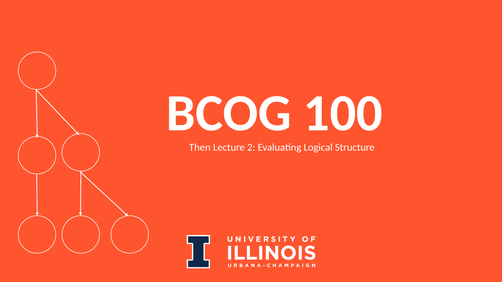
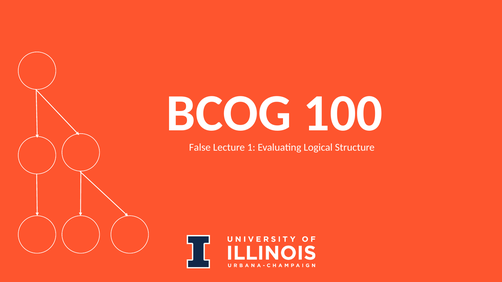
Then: Then -> False
2: 2 -> 1
